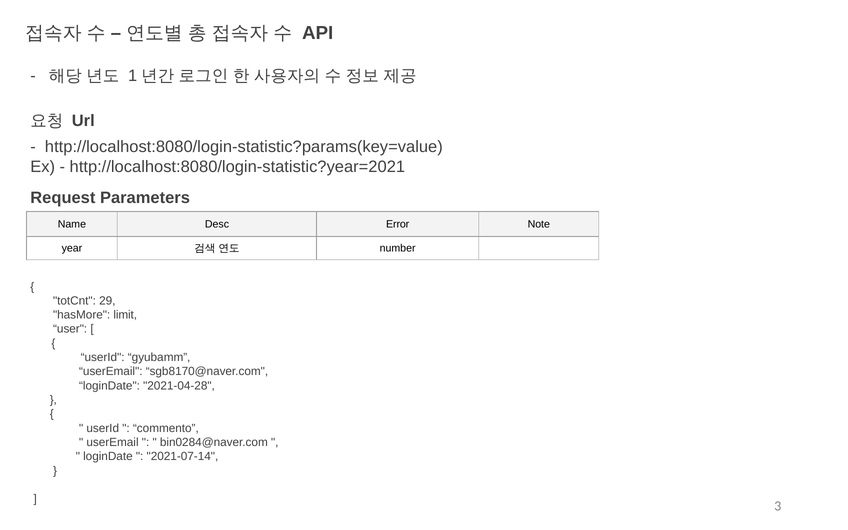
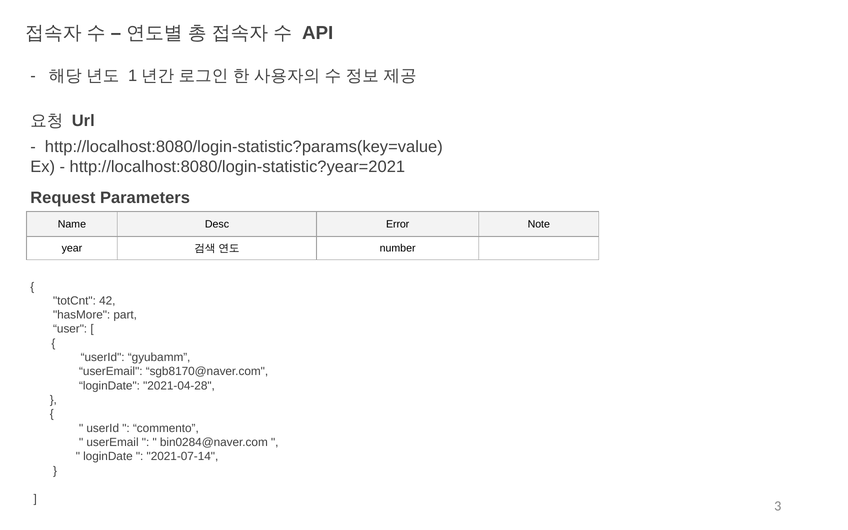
29: 29 -> 42
limit: limit -> part
